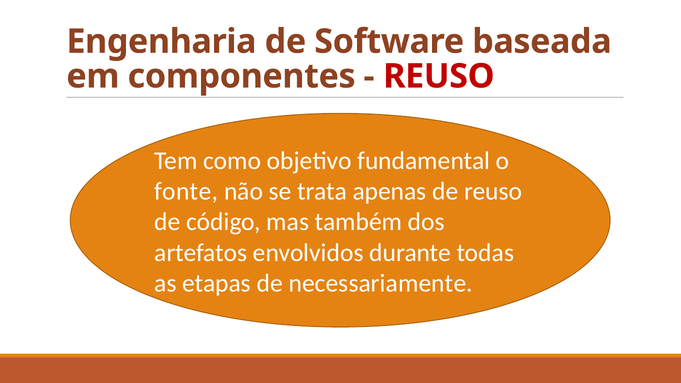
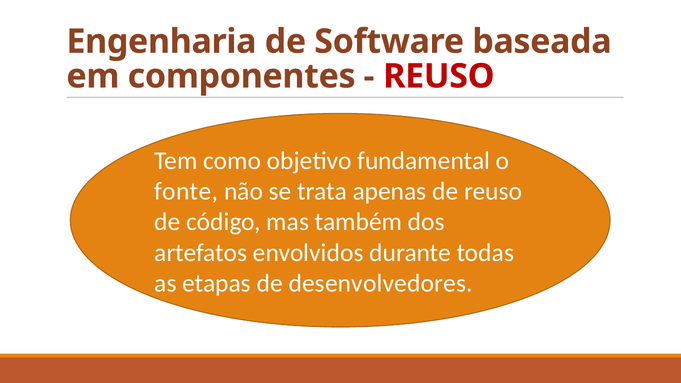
necessariamente: necessariamente -> desenvolvedores
